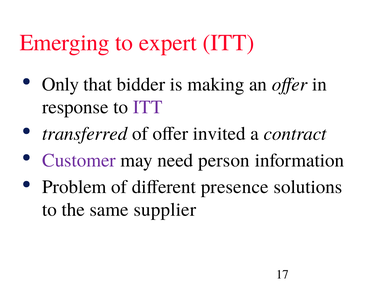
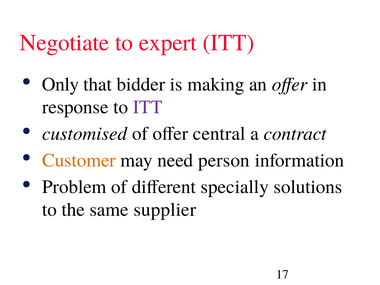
Emerging: Emerging -> Negotiate
transferred: transferred -> customised
invited: invited -> central
Customer colour: purple -> orange
presence: presence -> specially
